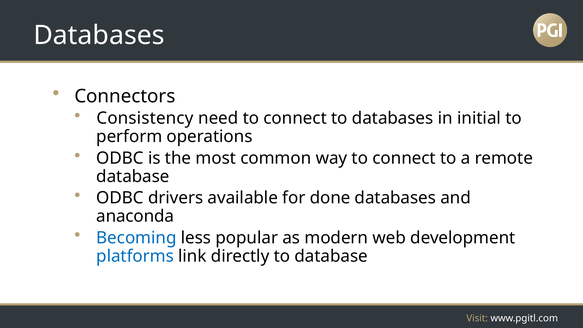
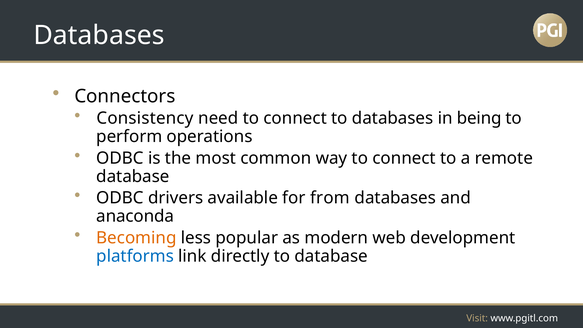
initial: initial -> being
done: done -> from
Becoming colour: blue -> orange
